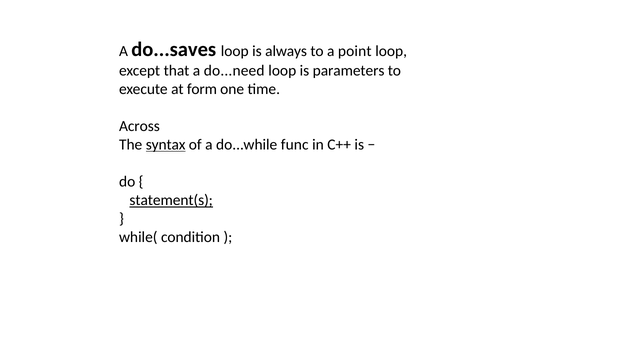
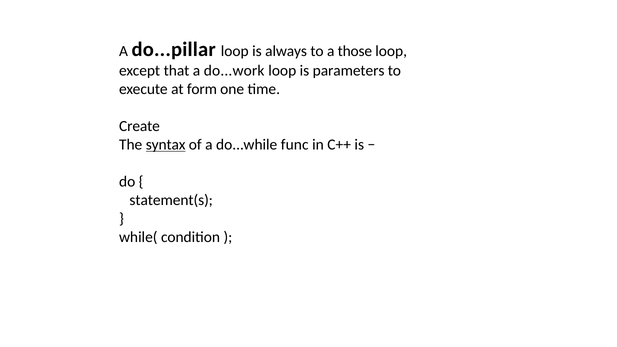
do...saves: do...saves -> do...pillar
point: point -> those
do...need: do...need -> do...work
Across: Across -> Create
statement(s underline: present -> none
